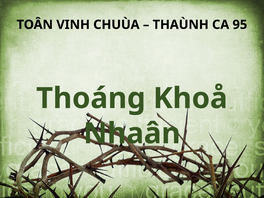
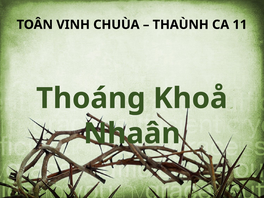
95: 95 -> 11
